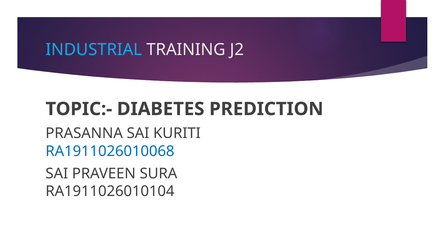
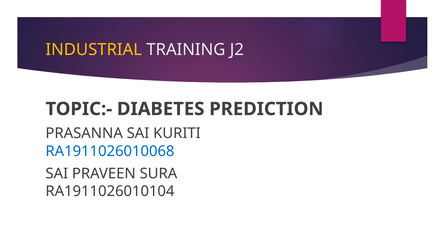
INDUSTRIAL colour: light blue -> yellow
